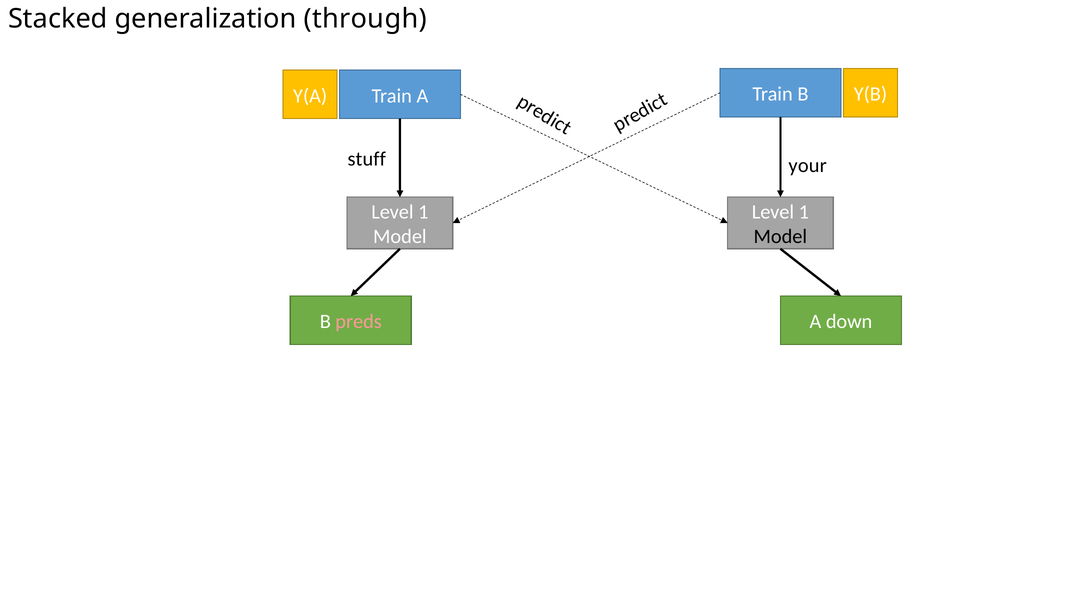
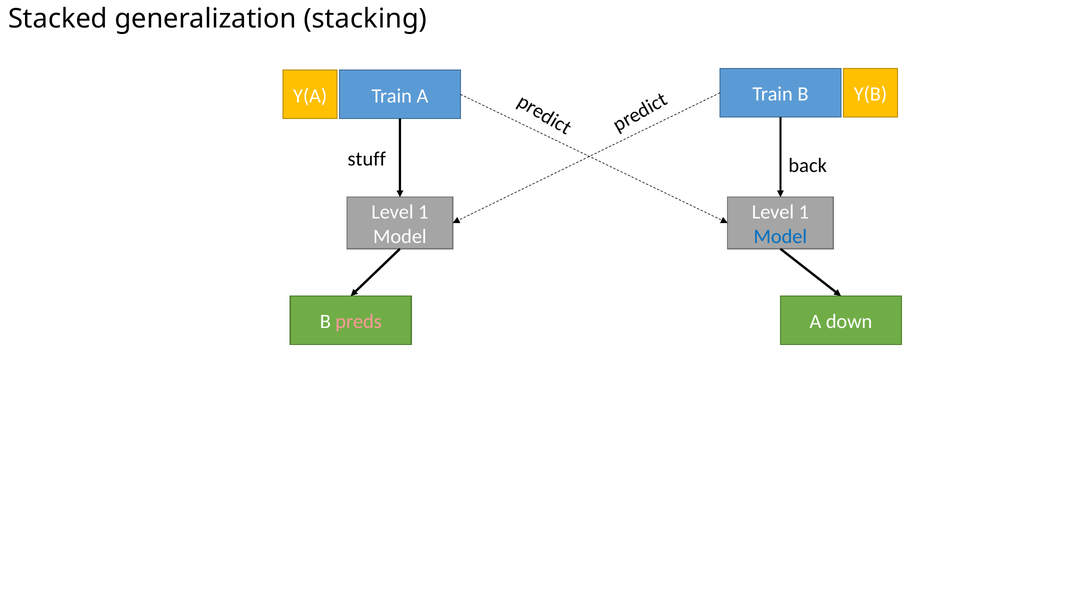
through: through -> stacking
your: your -> back
Model at (780, 237) colour: black -> blue
